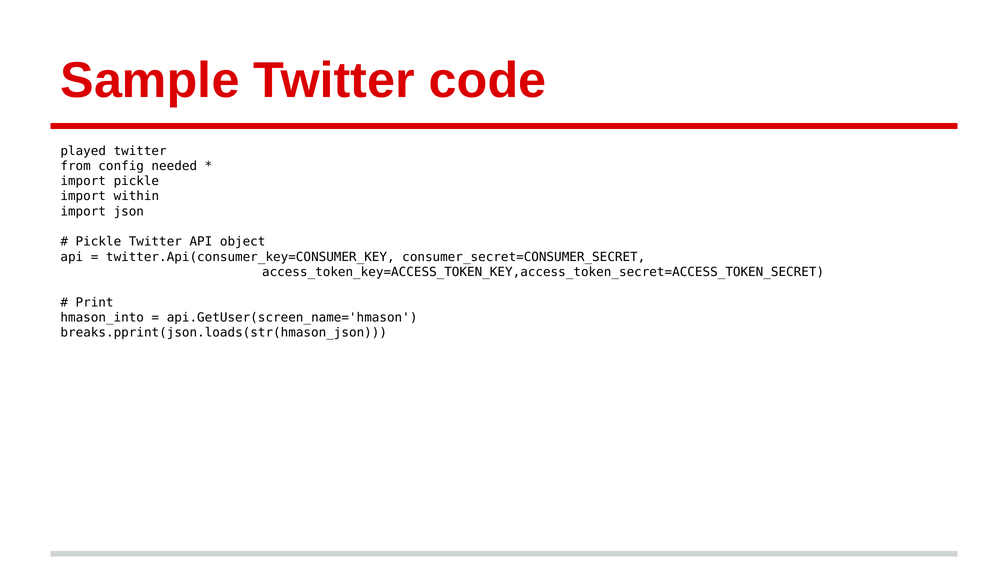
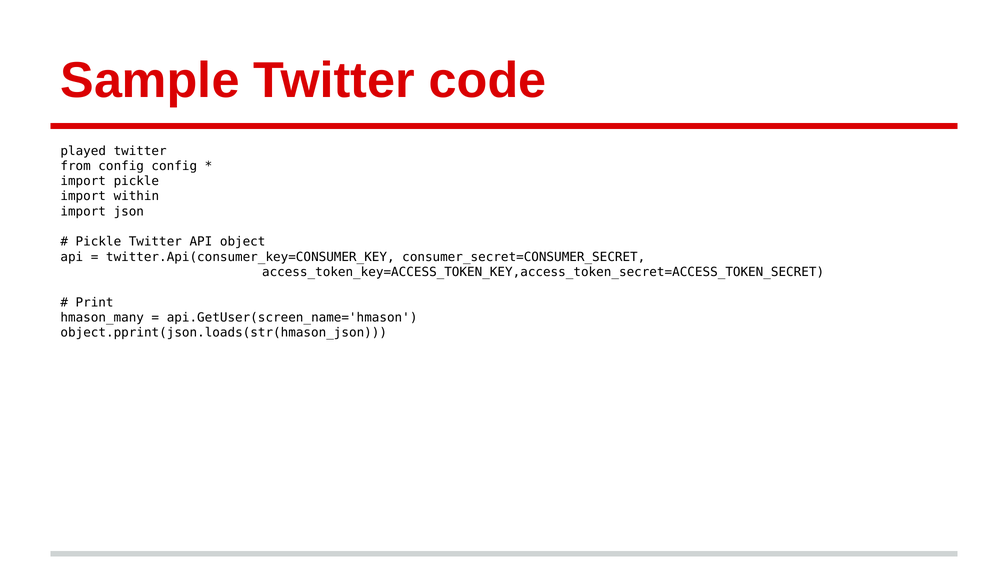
config needed: needed -> config
hmason_into: hmason_into -> hmason_many
breaks.pprint(json.loads(str(hmason_json: breaks.pprint(json.loads(str(hmason_json -> object.pprint(json.loads(str(hmason_json
